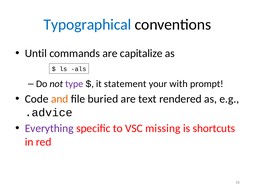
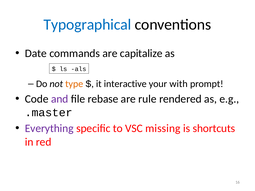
Until: Until -> Date
type colour: purple -> orange
statement: statement -> interactive
and colour: orange -> purple
buried: buried -> rebase
text: text -> rule
.advice: .advice -> .master
